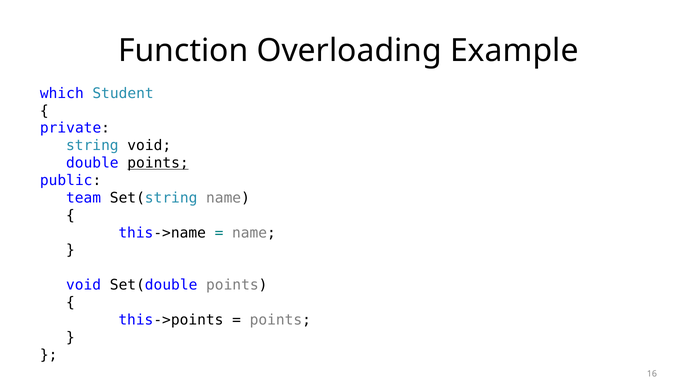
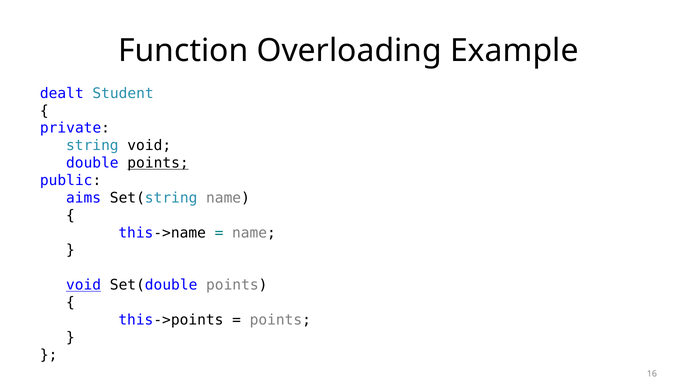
which: which -> dealt
team: team -> aims
void at (84, 285) underline: none -> present
